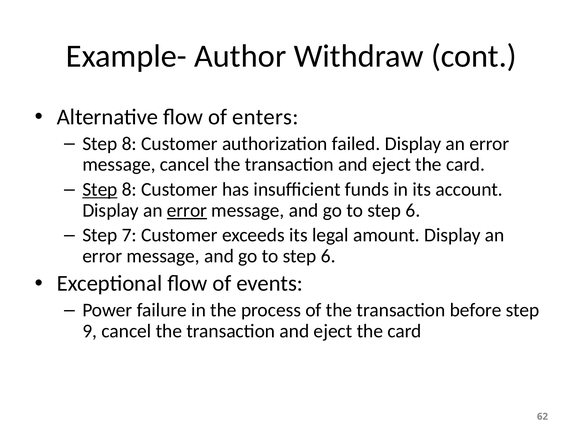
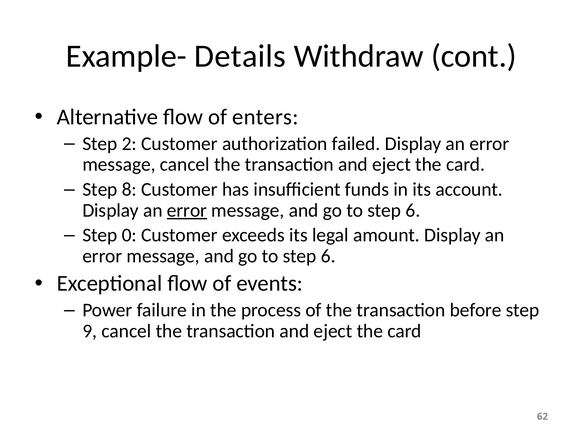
Author: Author -> Details
8 at (129, 144): 8 -> 2
Step at (100, 190) underline: present -> none
7: 7 -> 0
